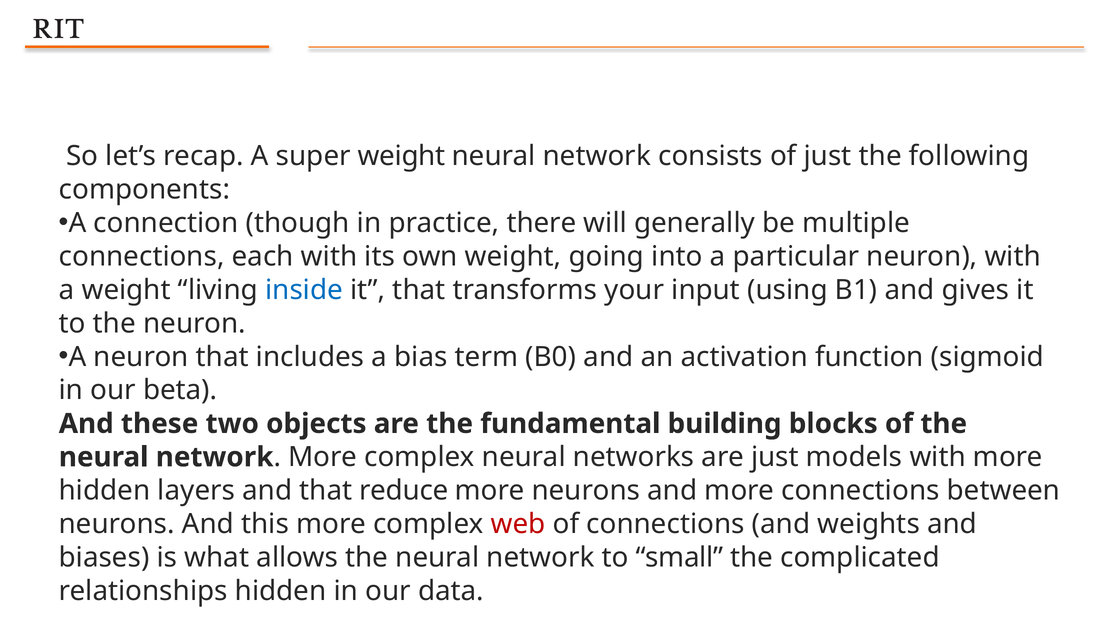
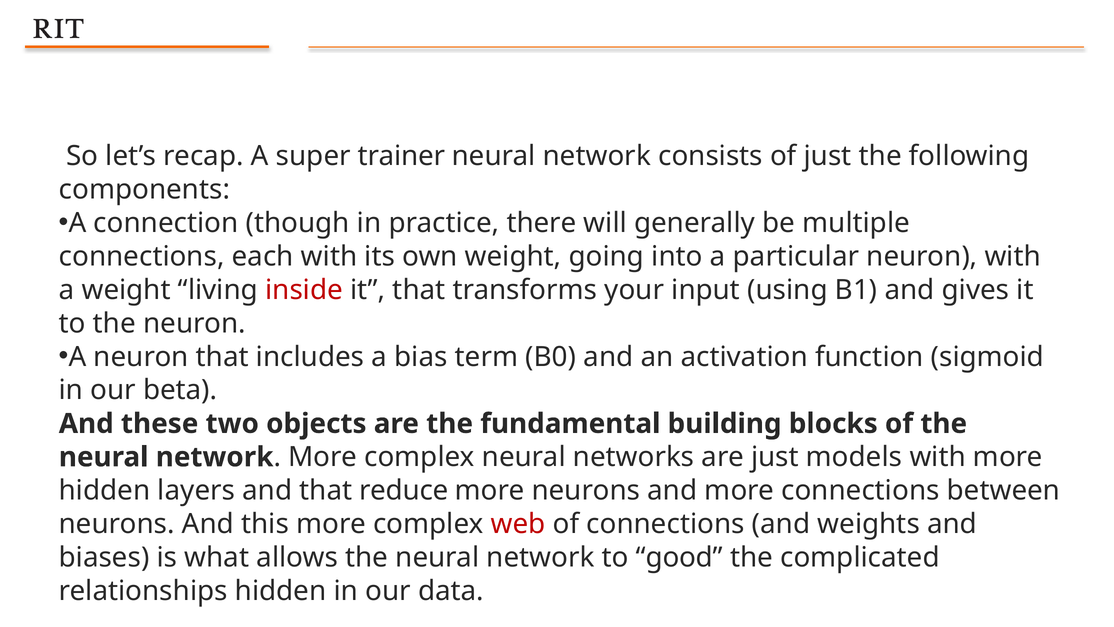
super weight: weight -> trainer
inside colour: blue -> red
small: small -> good
